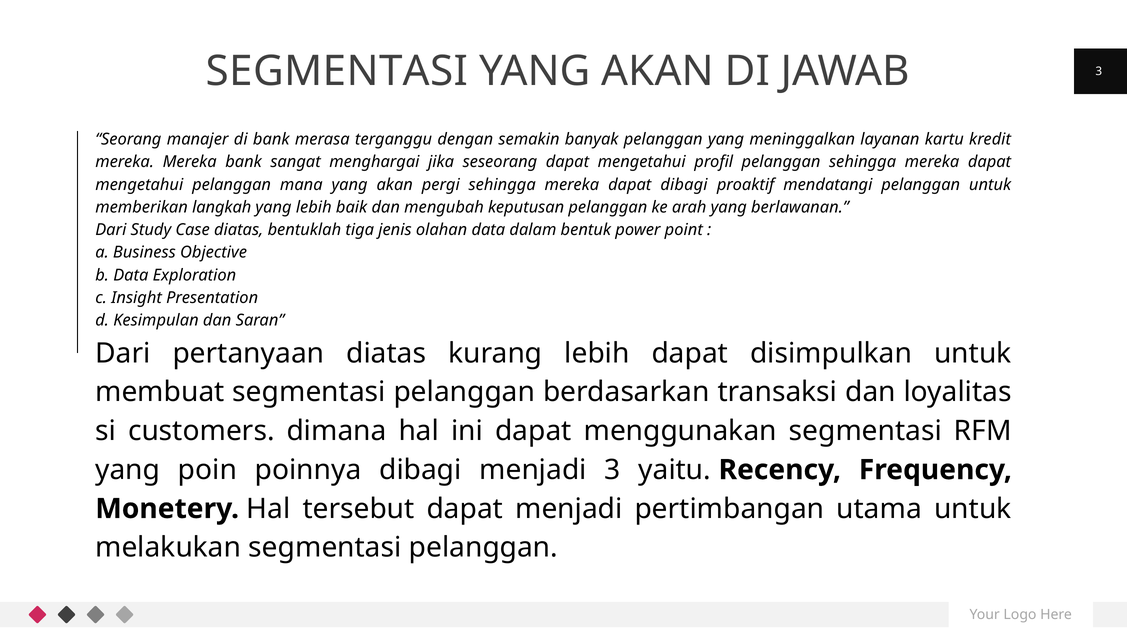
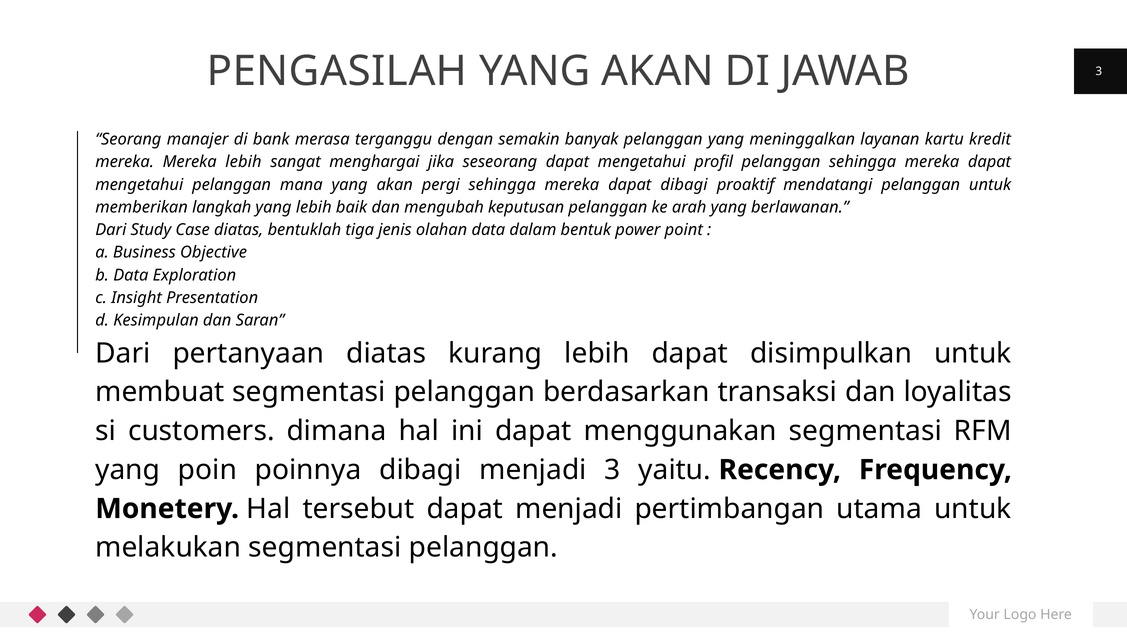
SEGMENTASI at (337, 71): SEGMENTASI -> PENGASILAH
Mereka bank: bank -> lebih
